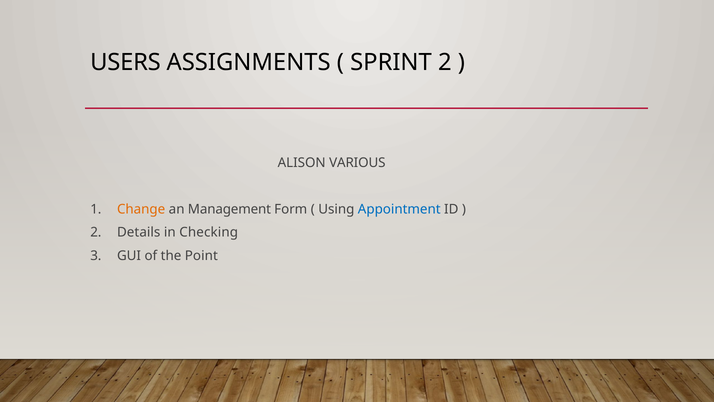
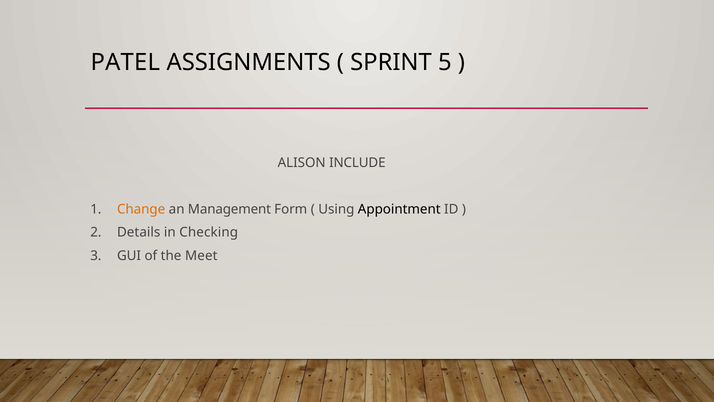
USERS: USERS -> PATEL
SPRINT 2: 2 -> 5
VARIOUS: VARIOUS -> INCLUDE
Appointment colour: blue -> black
Point: Point -> Meet
